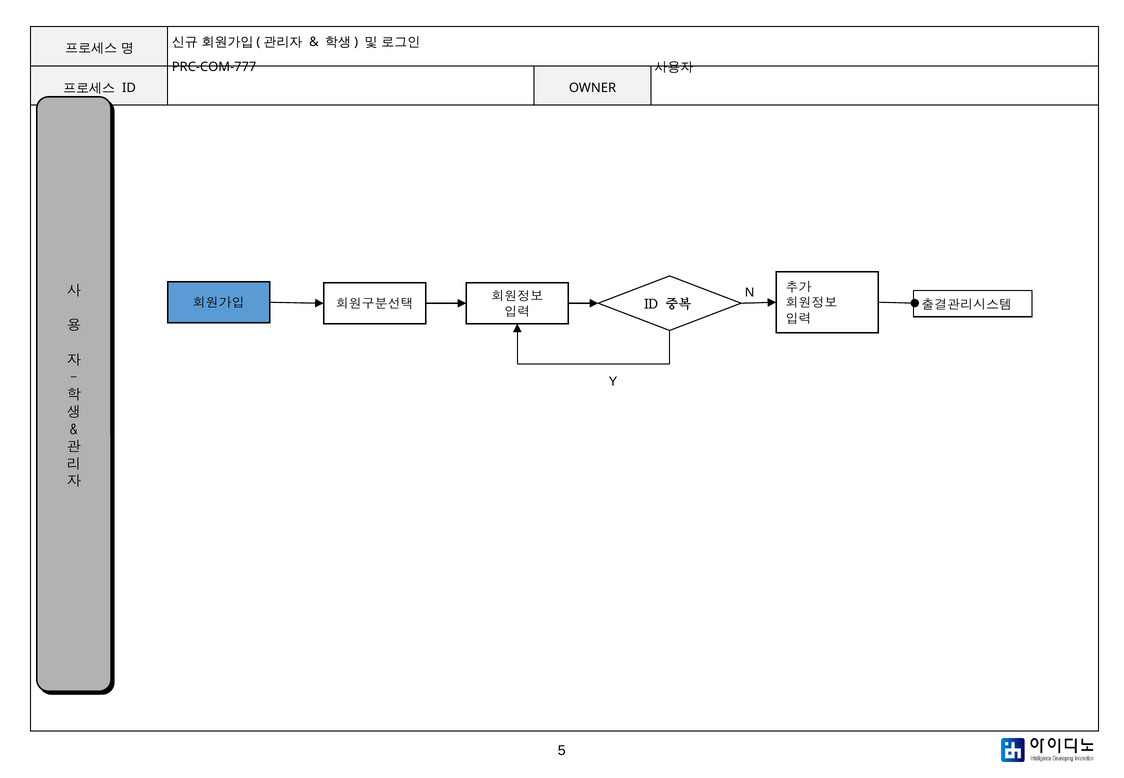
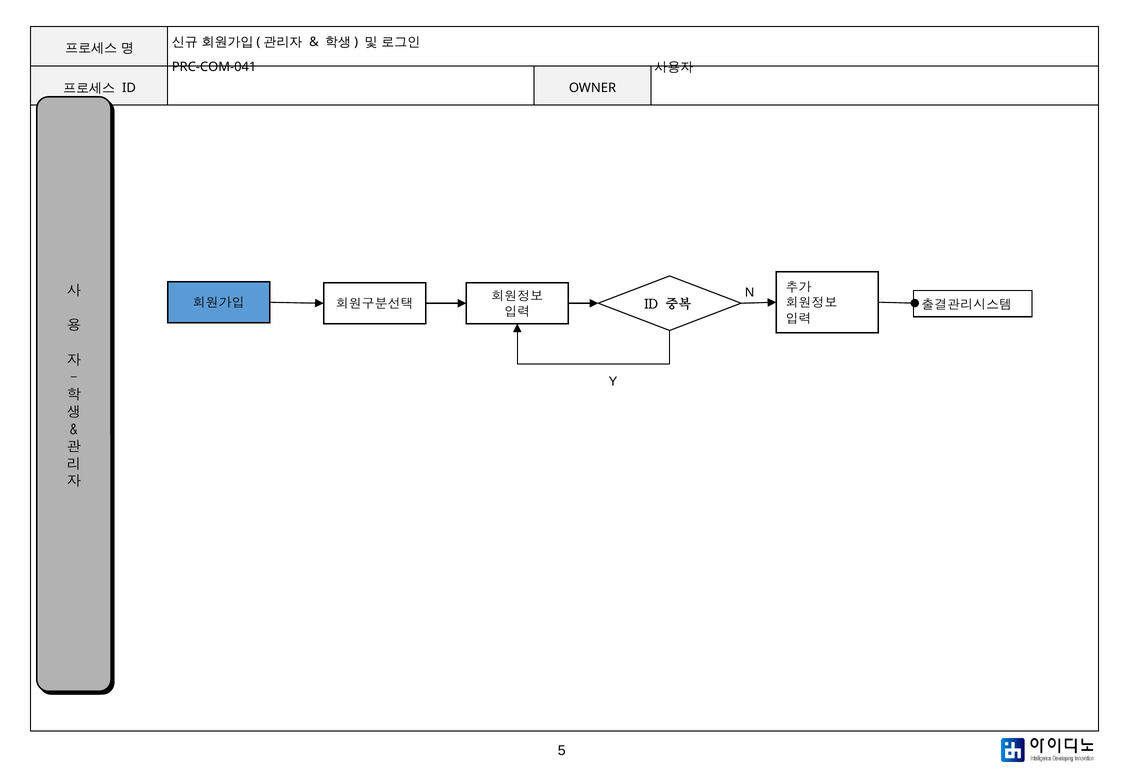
PRC-COM-777: PRC-COM-777 -> PRC-COM-041
